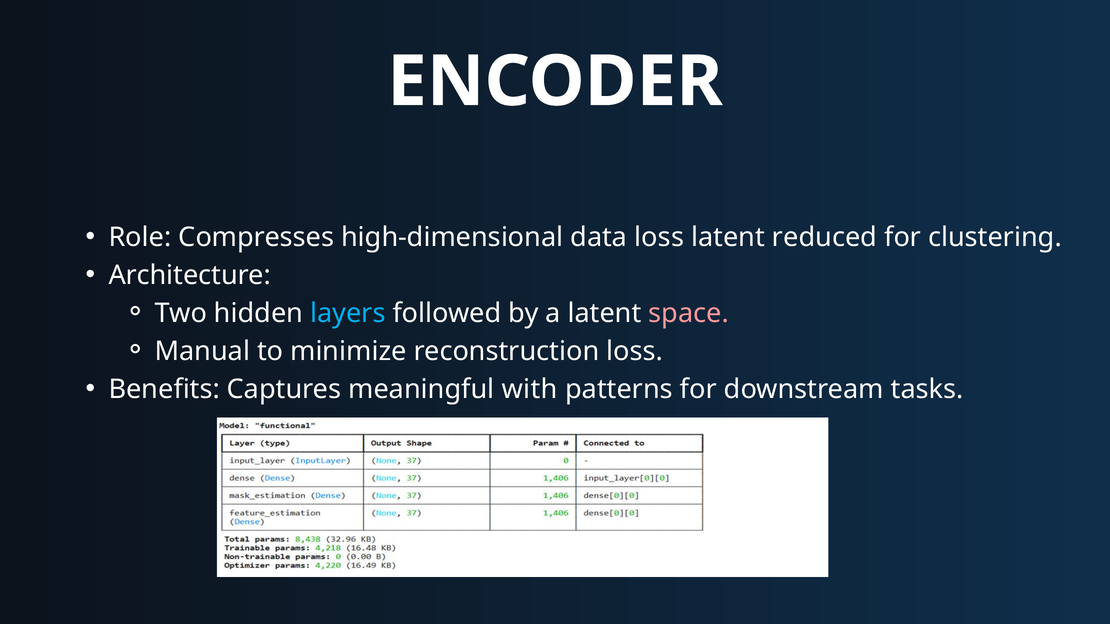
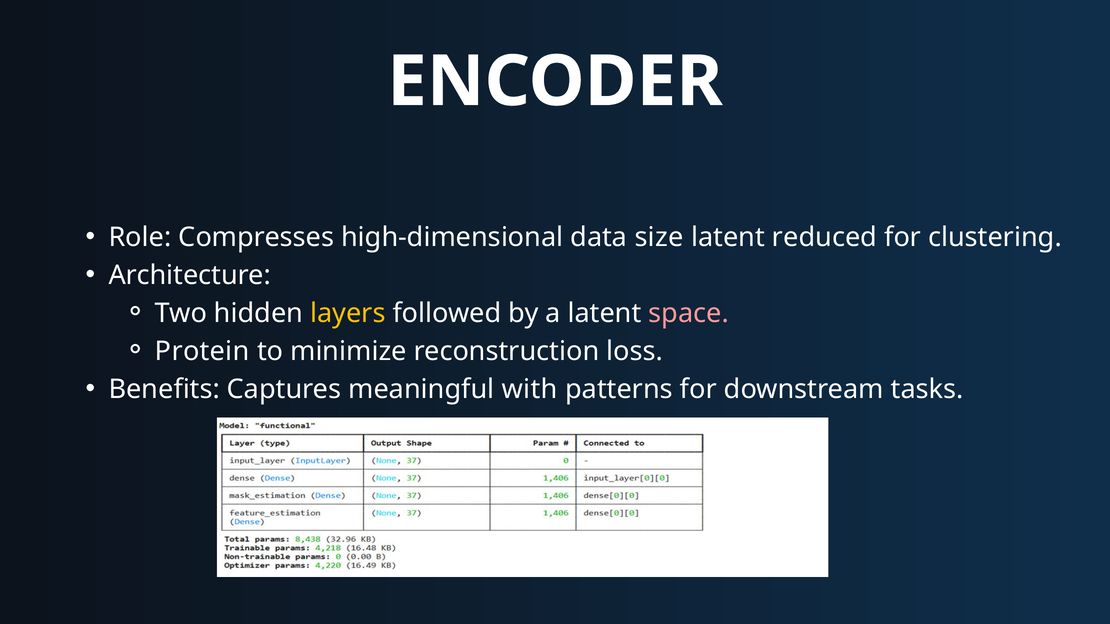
data loss: loss -> size
layers colour: light blue -> yellow
Manual: Manual -> Protein
